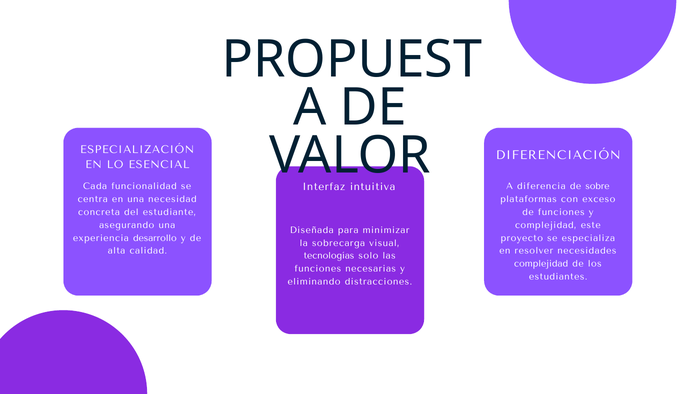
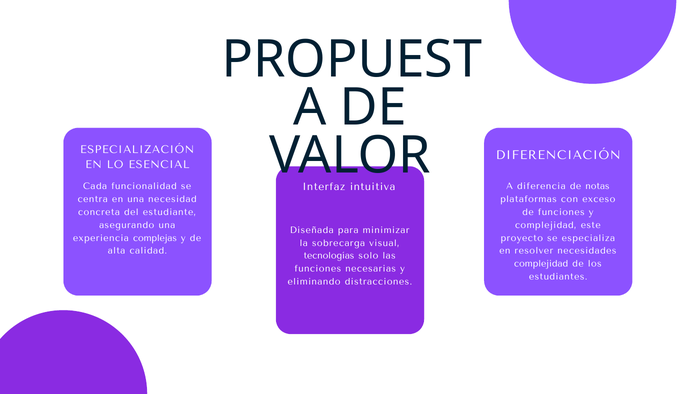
sobre: sobre -> notas
desarrollo: desarrollo -> complejas
